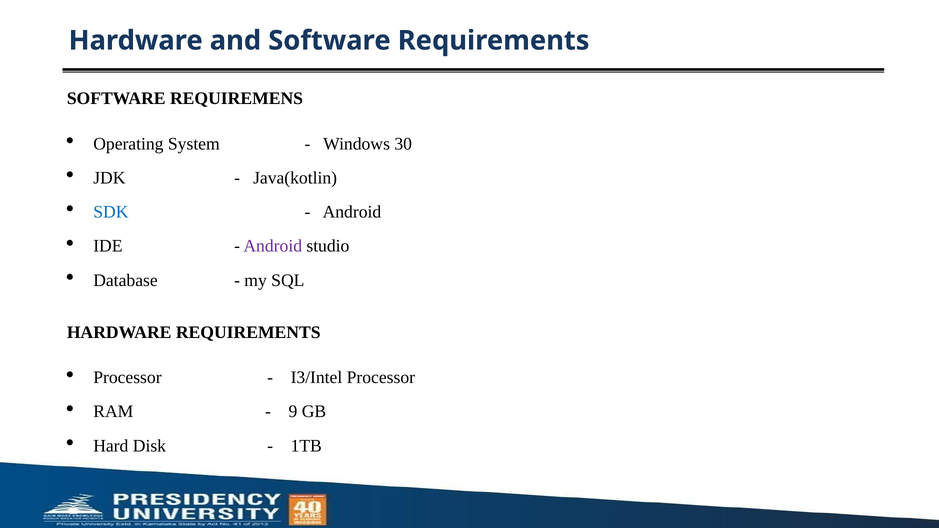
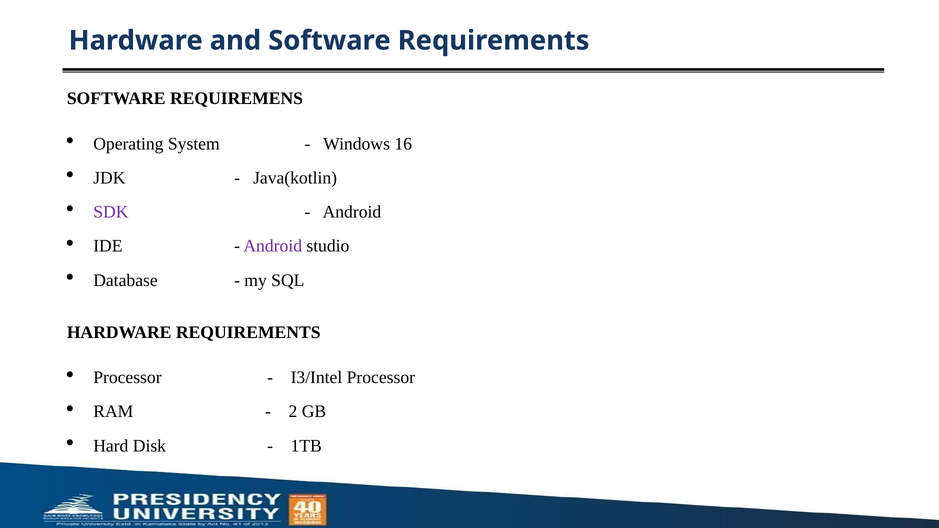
30: 30 -> 16
SDK colour: blue -> purple
9: 9 -> 2
